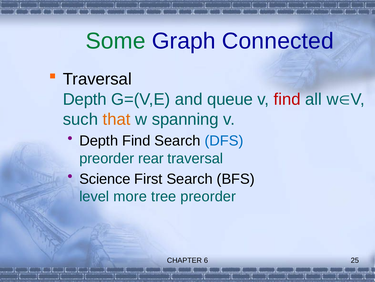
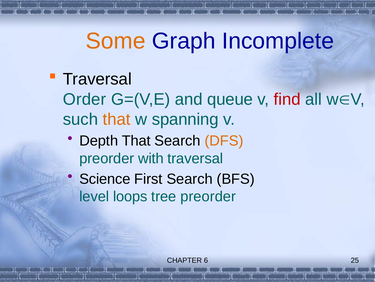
Some colour: green -> orange
Connected: Connected -> Incomplete
Depth at (85, 99): Depth -> Order
Depth Find: Find -> That
DFS colour: blue -> orange
rear: rear -> with
more: more -> loops
